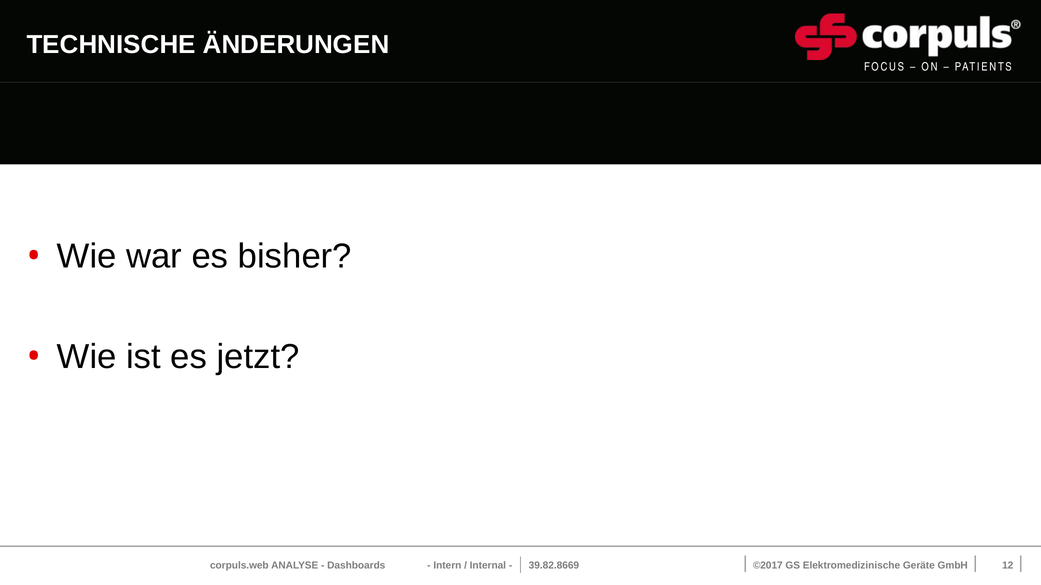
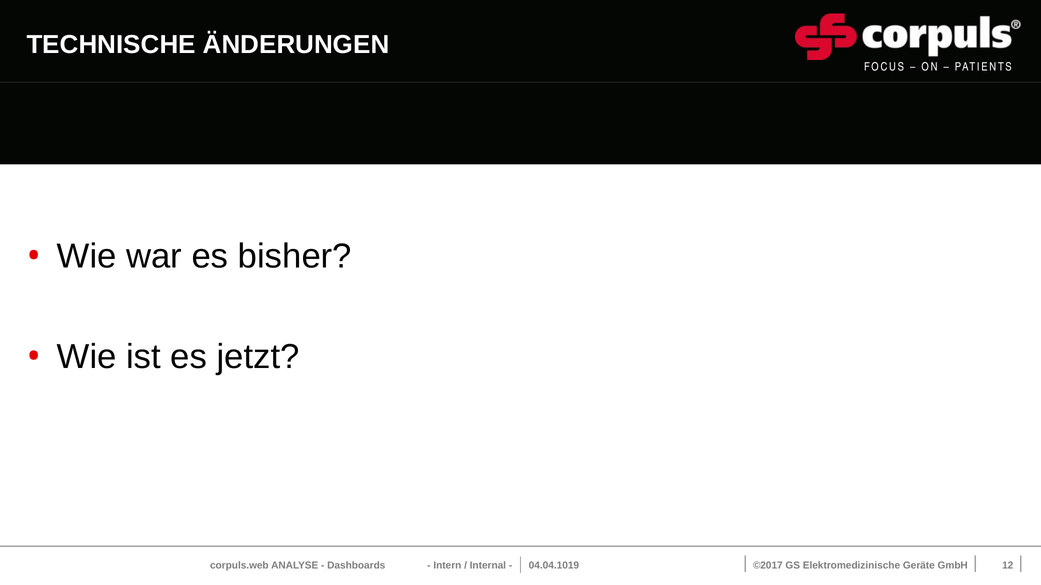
39.82.8669: 39.82.8669 -> 04.04.1019
